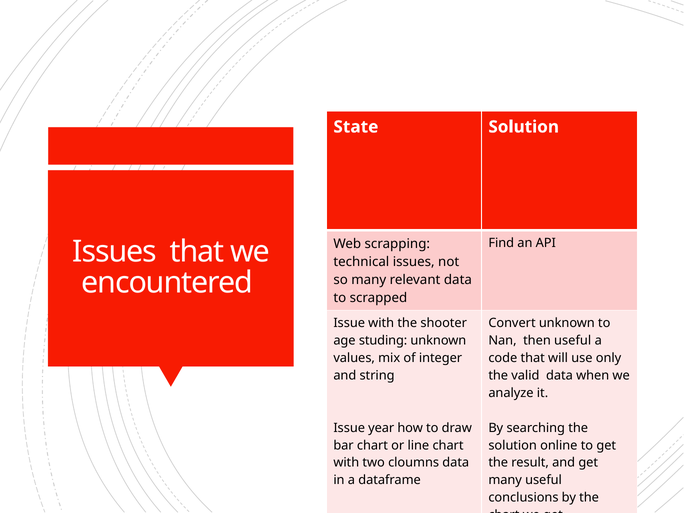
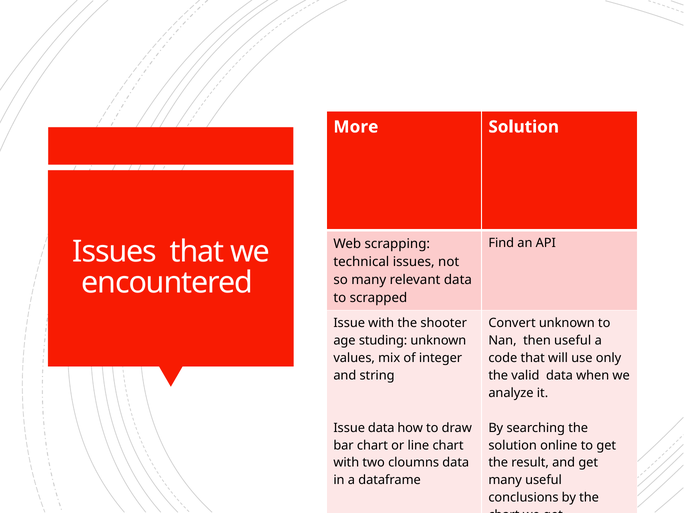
State: State -> More
Issue year: year -> data
